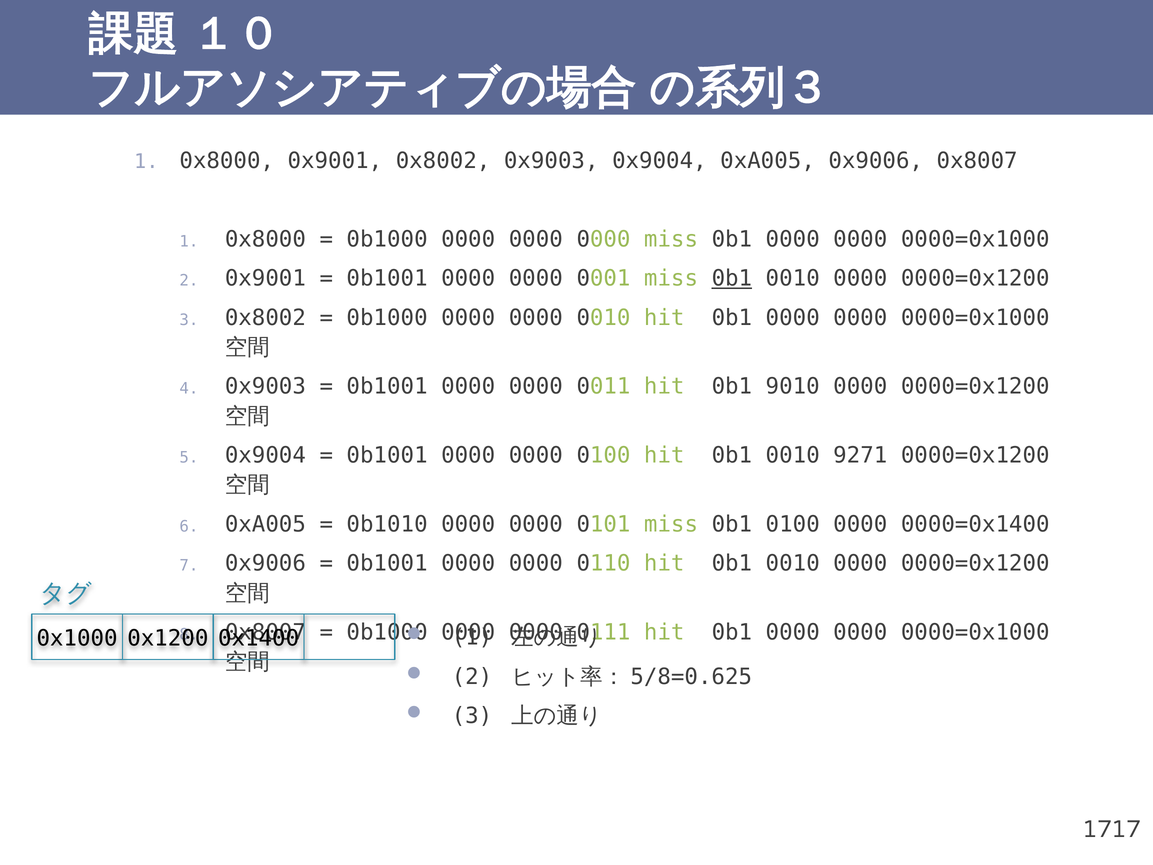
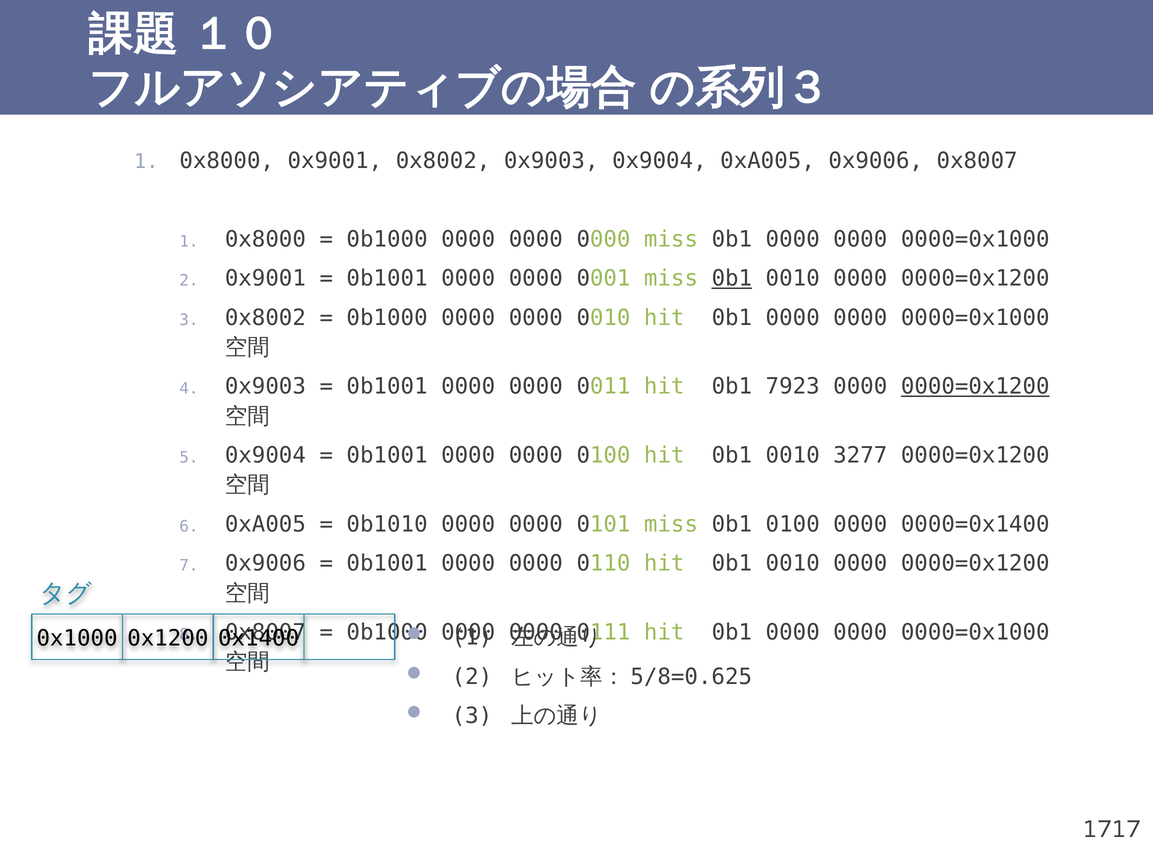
9010: 9010 -> 7923
0000=0x1200 at (975, 386) underline: none -> present
9271: 9271 -> 3277
